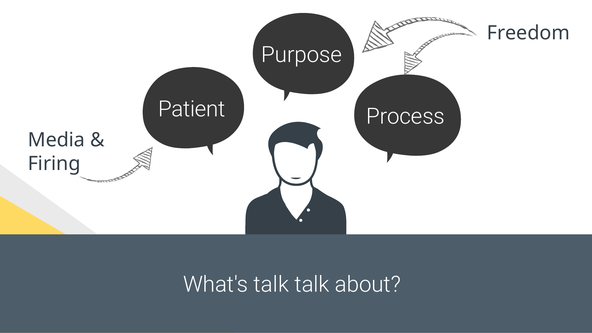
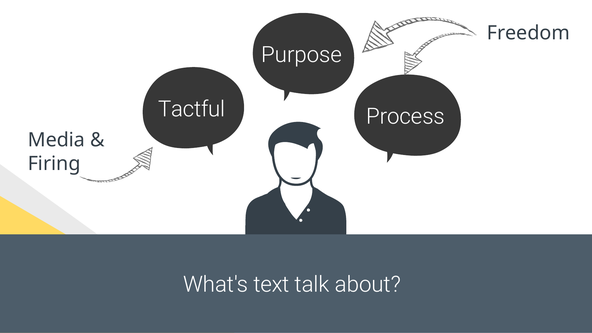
Patient: Patient -> Tactful
What's talk: talk -> text
